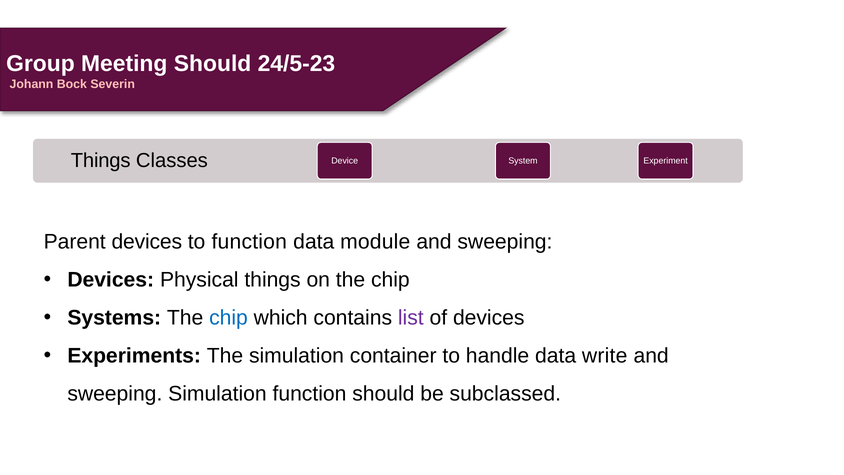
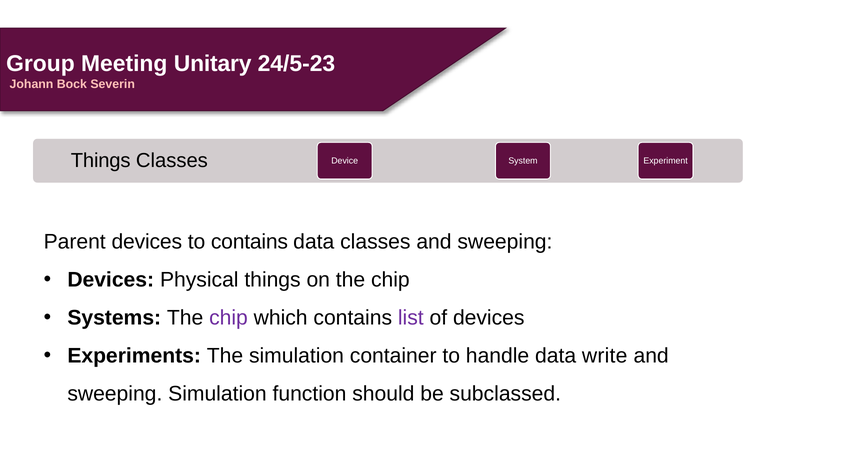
Meeting Should: Should -> Unitary
to function: function -> contains
data module: module -> classes
chip at (228, 318) colour: blue -> purple
